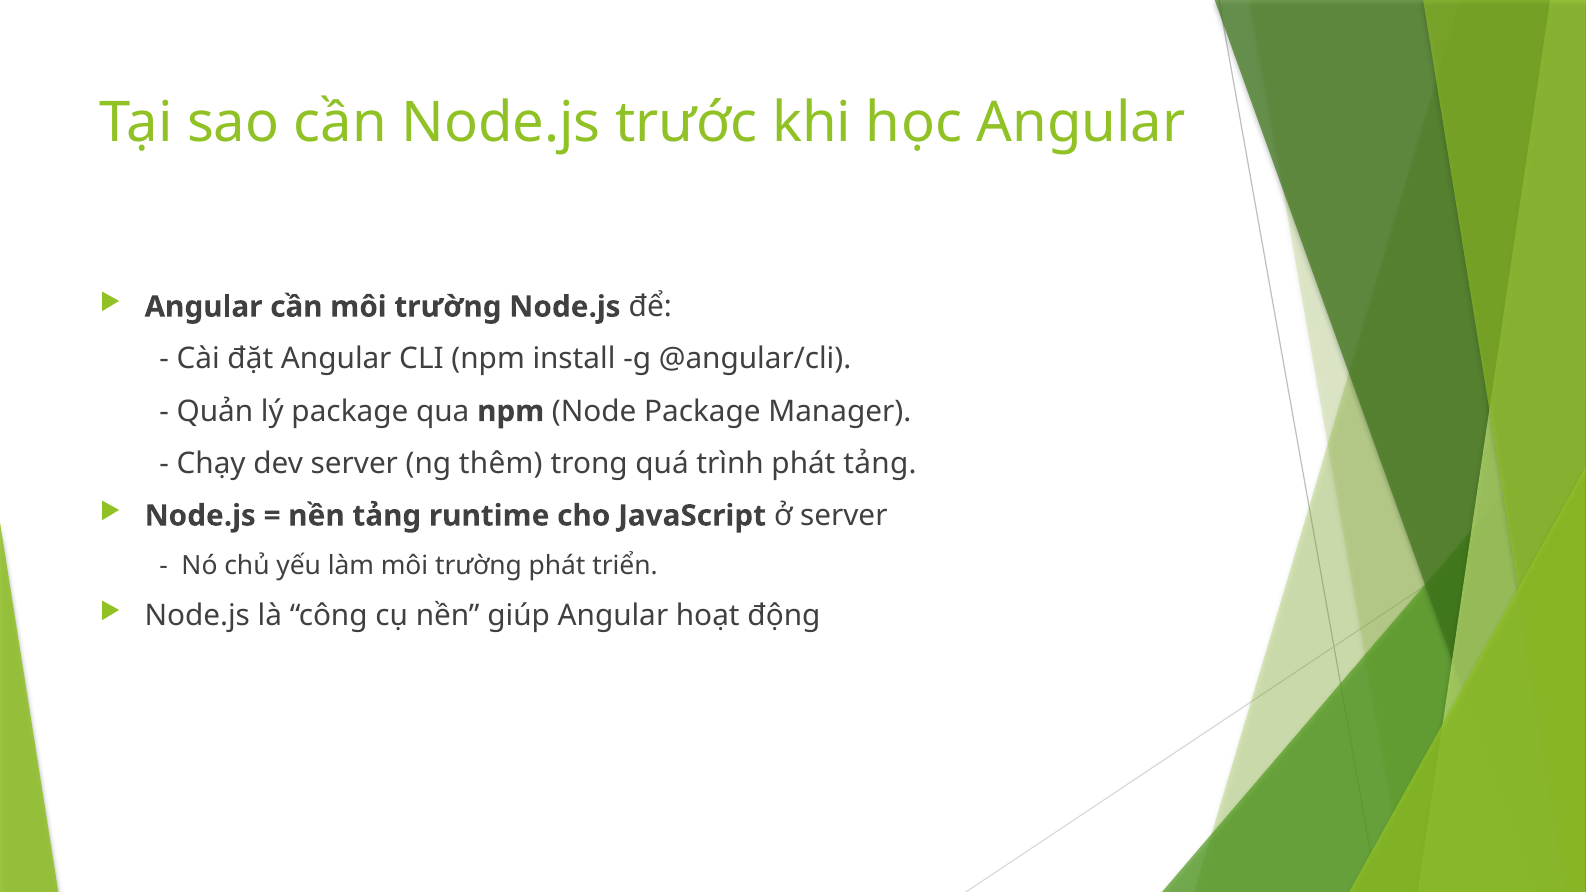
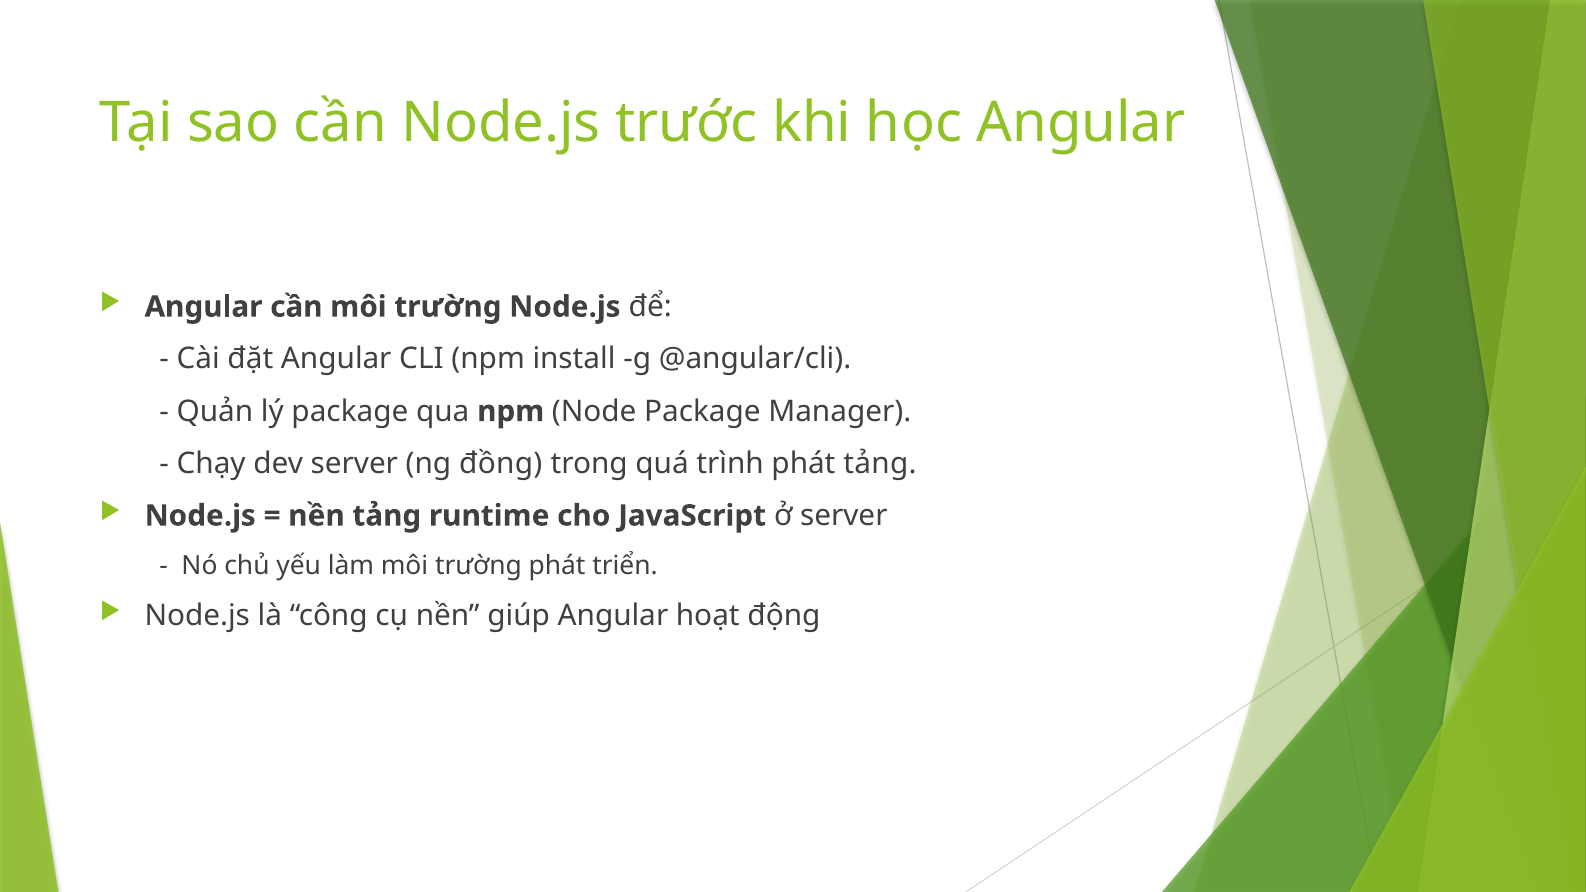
thêm: thêm -> đồng
